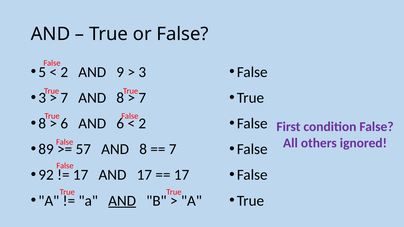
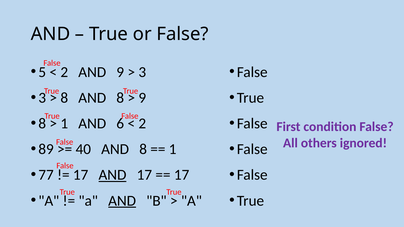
7 at (64, 98): 7 -> 8
7 at (142, 98): 7 -> 9
6 at (64, 124): 6 -> 1
57: 57 -> 40
7 at (173, 149): 7 -> 1
92: 92 -> 77
AND at (112, 175) underline: none -> present
